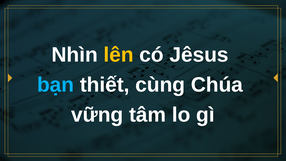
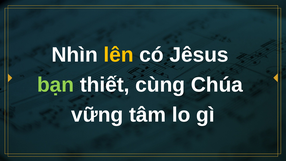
bạn colour: light blue -> light green
